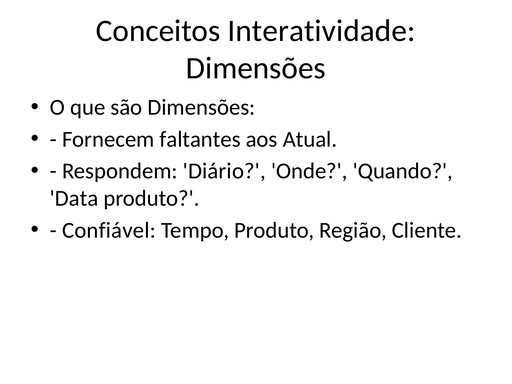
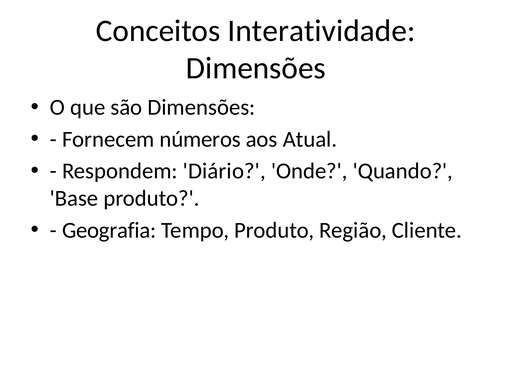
faltantes: faltantes -> números
Data: Data -> Base
Confiável: Confiável -> Geografia
